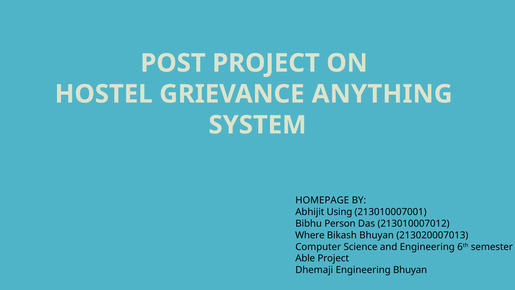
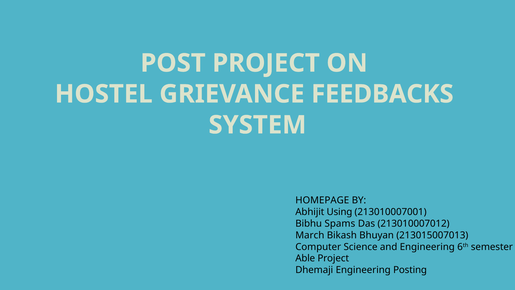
ANYTHING: ANYTHING -> FEEDBACKS
Person: Person -> Spams
Where: Where -> March
213020007013: 213020007013 -> 213015007013
Engineering Bhuyan: Bhuyan -> Posting
